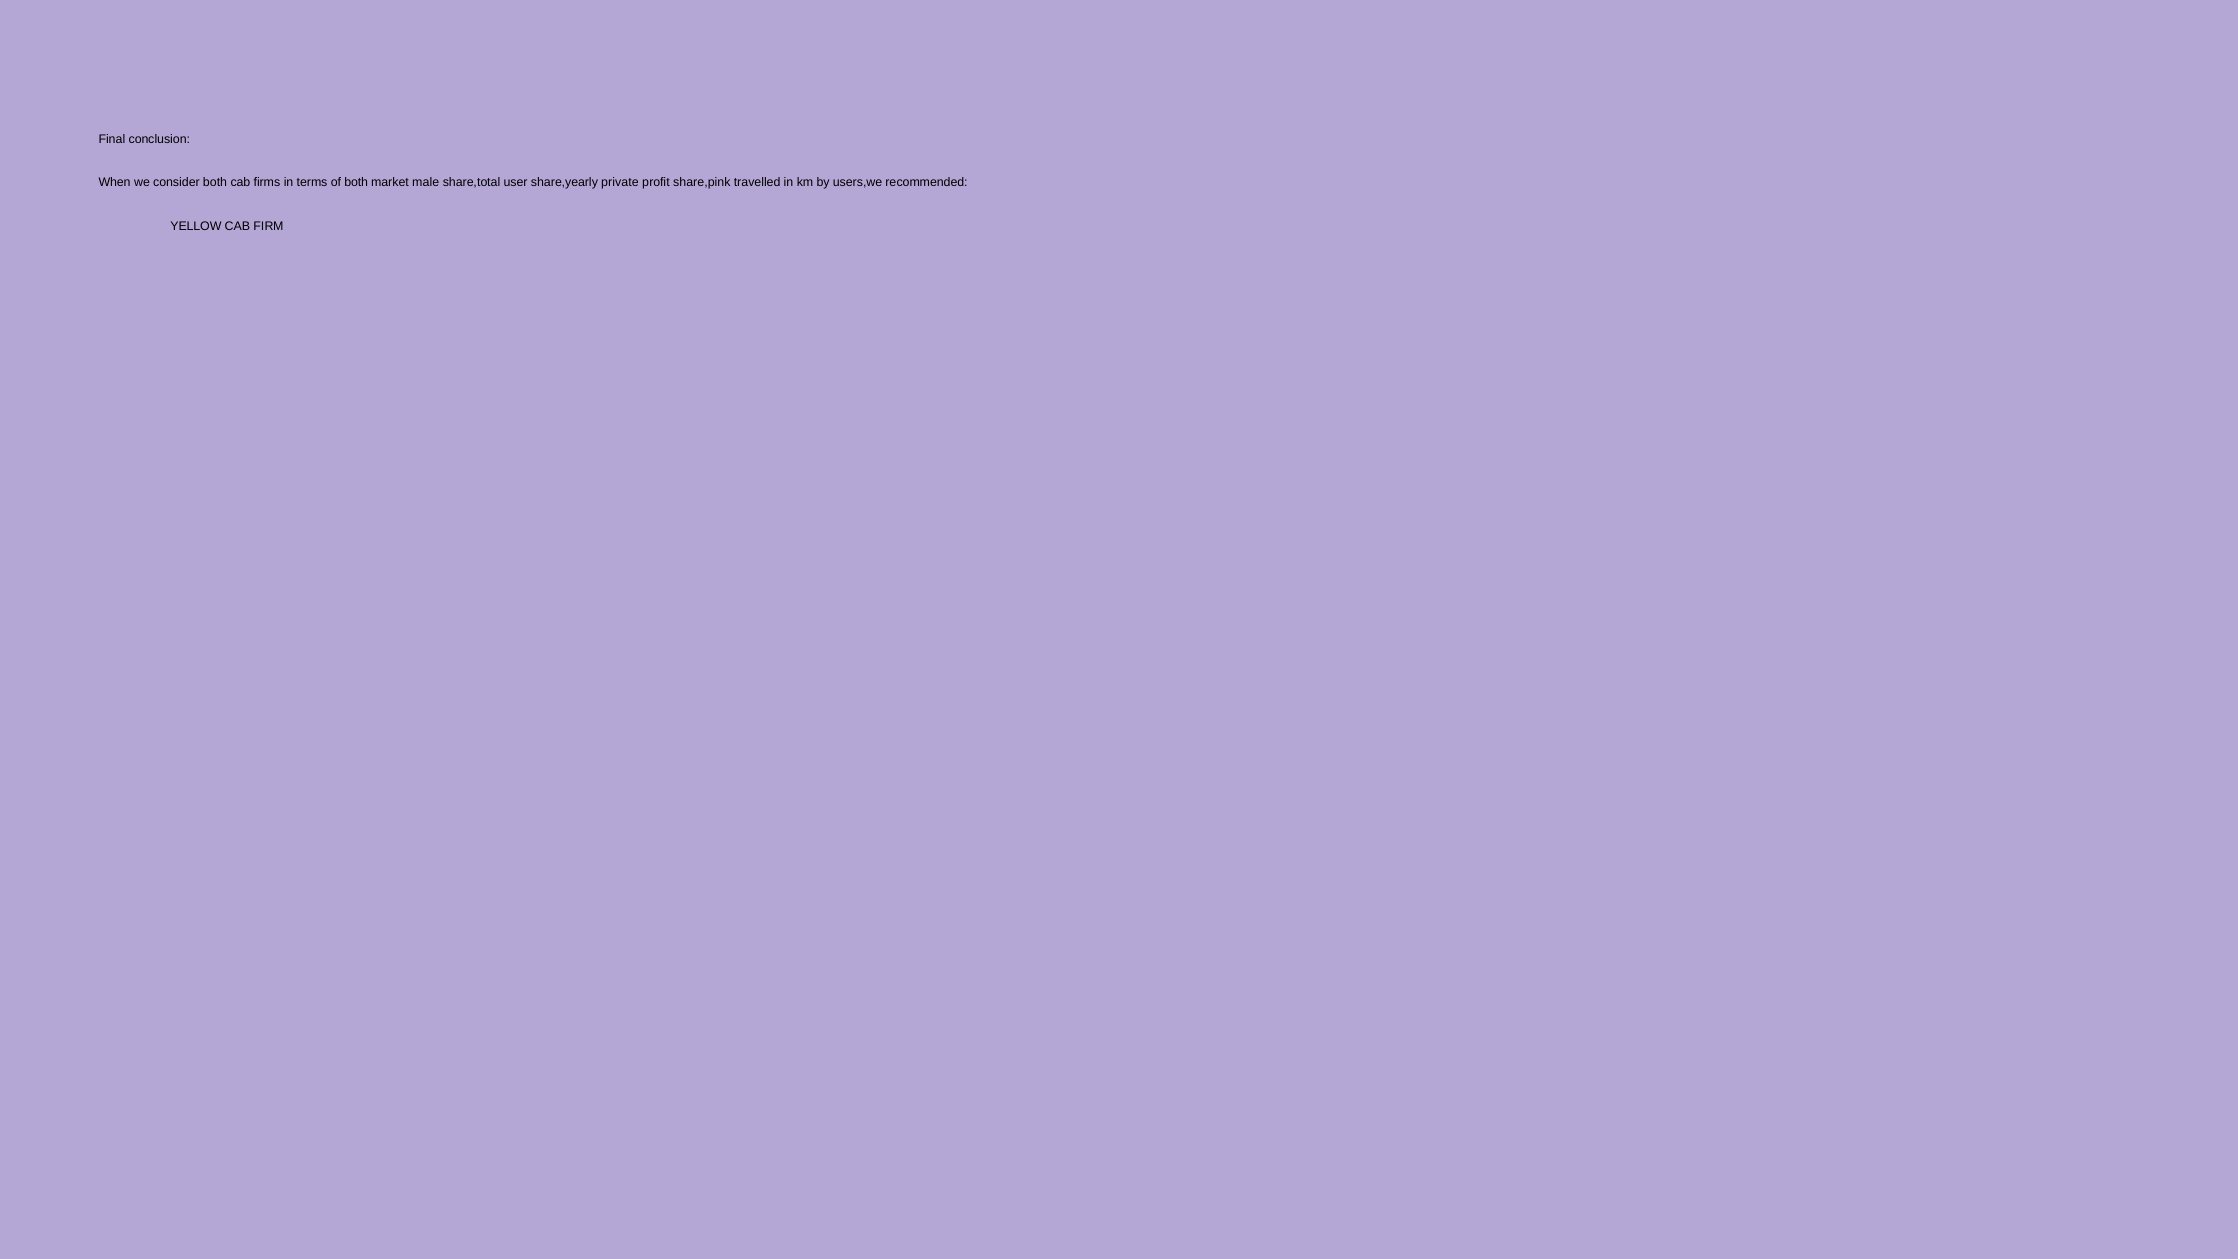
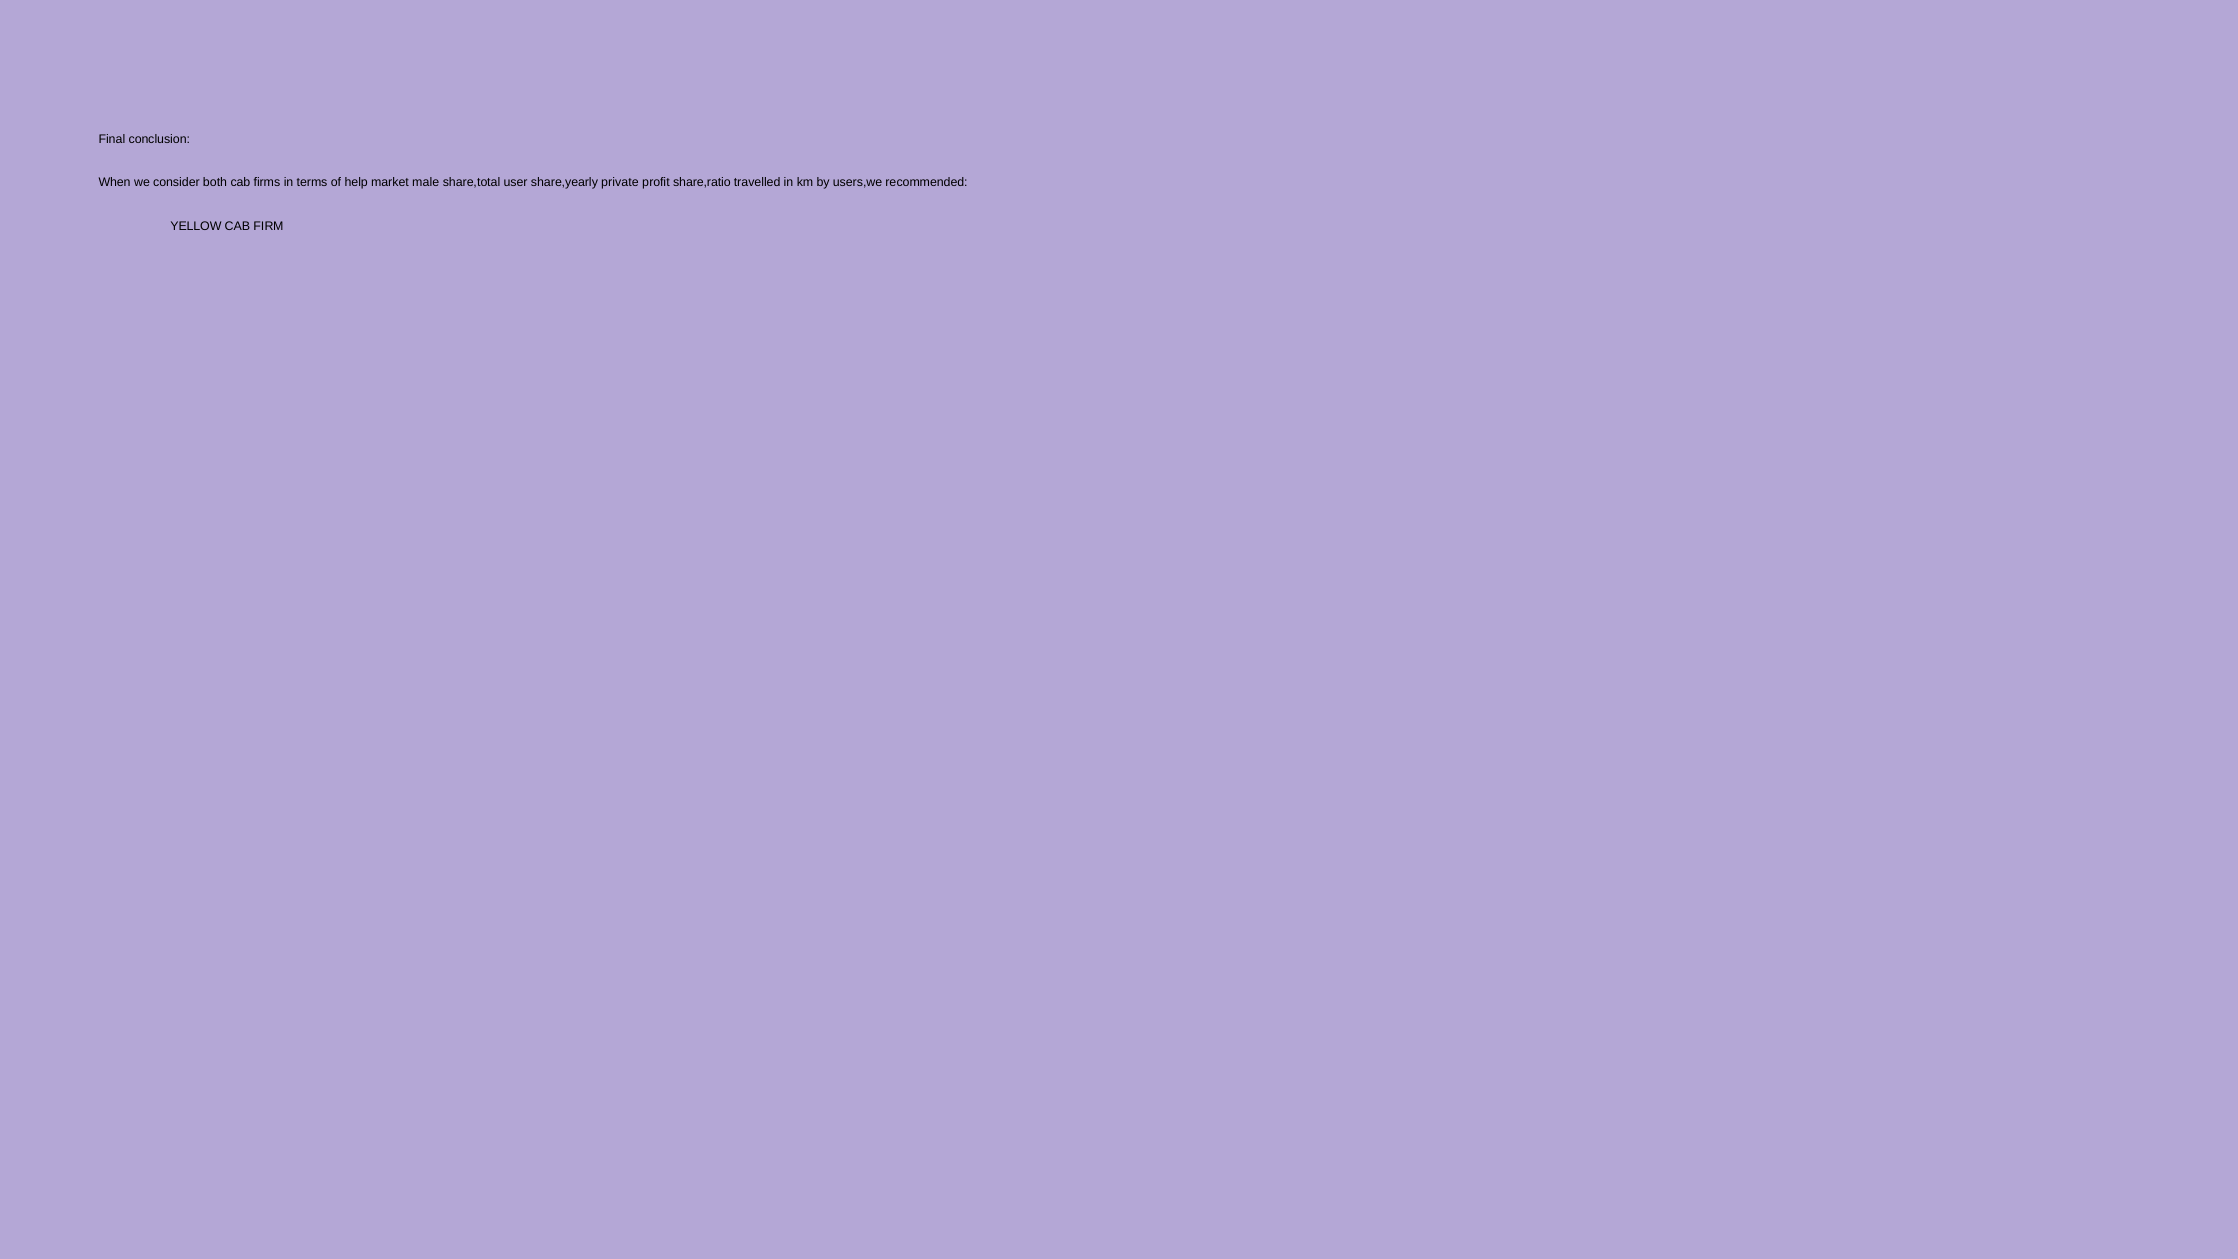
of both: both -> help
share,pink: share,pink -> share,ratio
